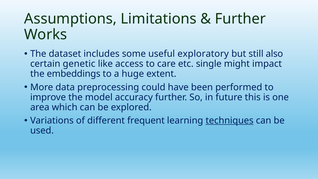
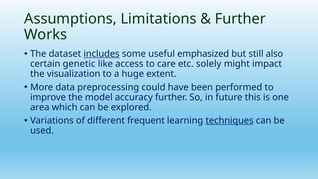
includes underline: none -> present
exploratory: exploratory -> emphasized
single: single -> solely
embeddings: embeddings -> visualization
